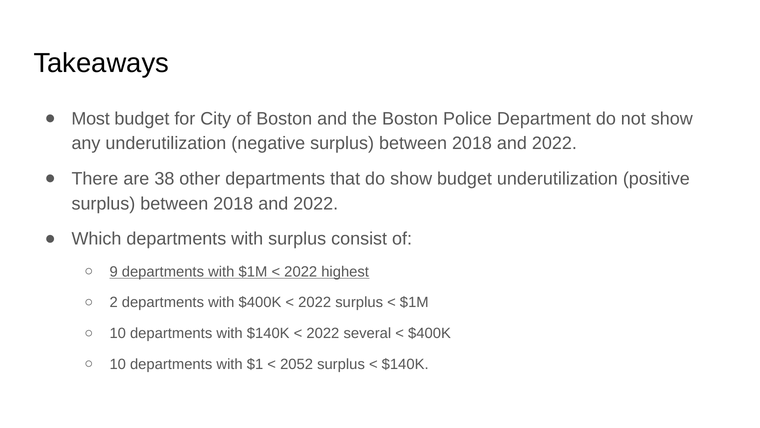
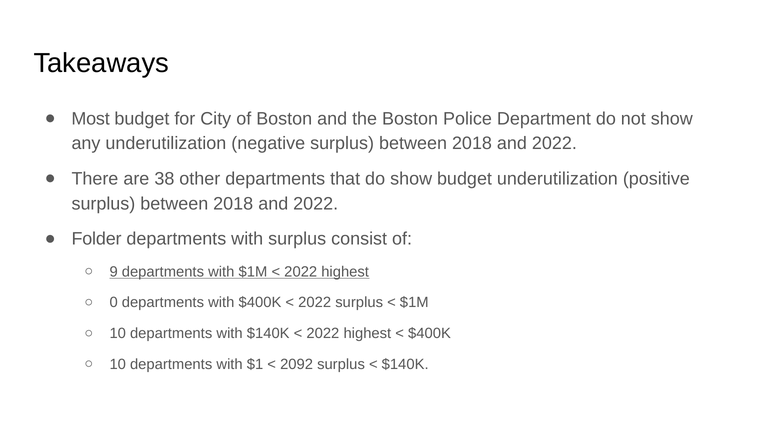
Which: Which -> Folder
2: 2 -> 0
several at (367, 333): several -> highest
2052: 2052 -> 2092
